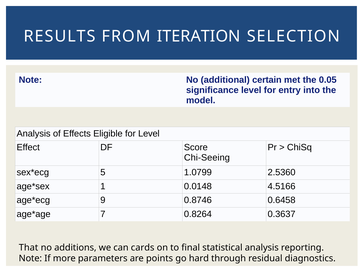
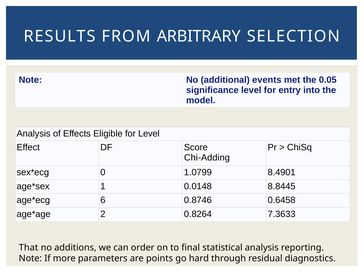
ITERATION: ITERATION -> ARBITRARY
certain: certain -> events
Chi-Seeing: Chi-Seeing -> Chi-Adding
5: 5 -> 0
2.5360: 2.5360 -> 8.4901
4.5166: 4.5166 -> 8.8445
9: 9 -> 6
7: 7 -> 2
0.3637: 0.3637 -> 7.3633
cards: cards -> order
